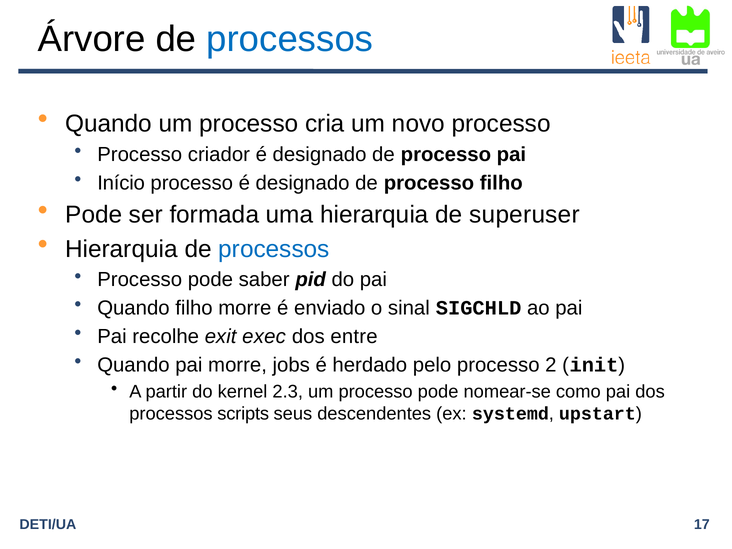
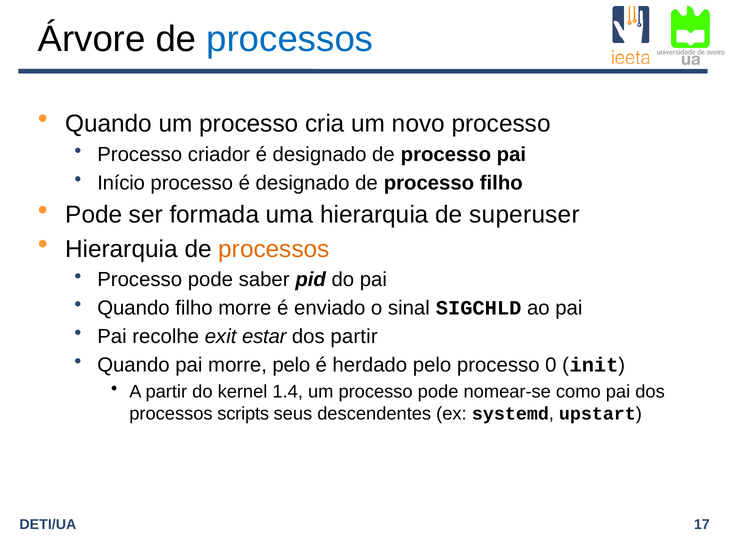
processos at (274, 249) colour: blue -> orange
exec: exec -> estar
dos entre: entre -> partir
morre jobs: jobs -> pelo
2: 2 -> 0
2.3: 2.3 -> 1.4
